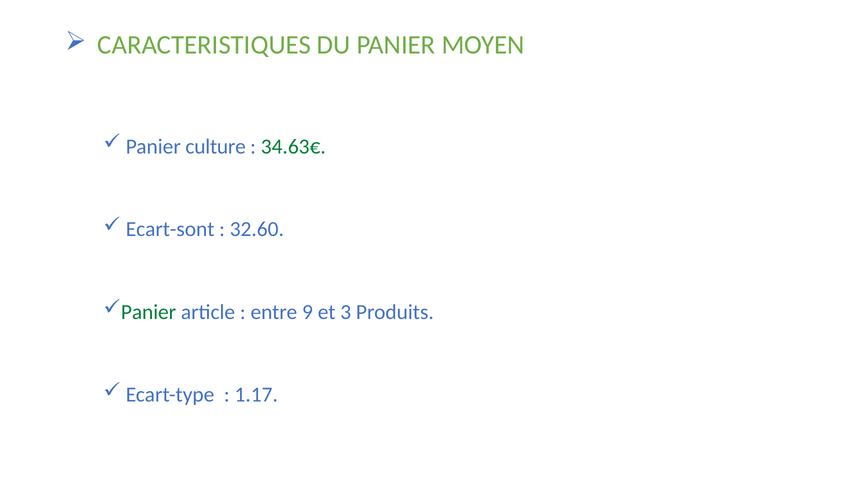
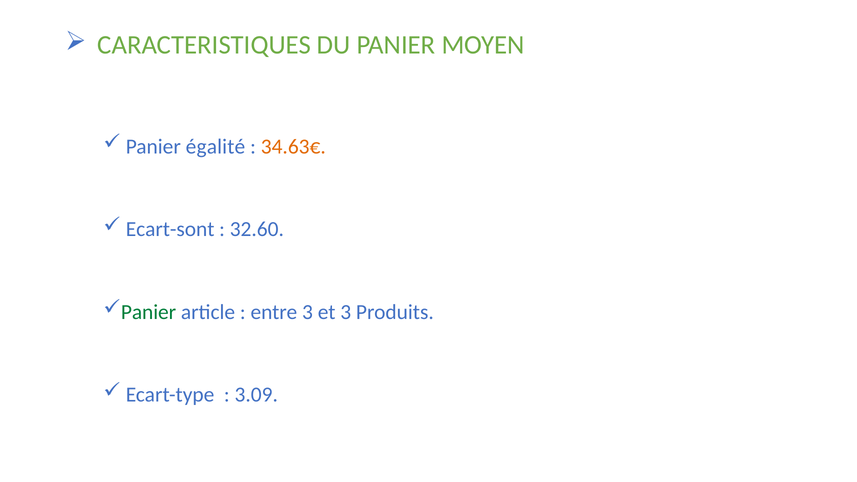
culture: culture -> égalité
34.63€ colour: green -> orange
entre 9: 9 -> 3
1.17: 1.17 -> 3.09
